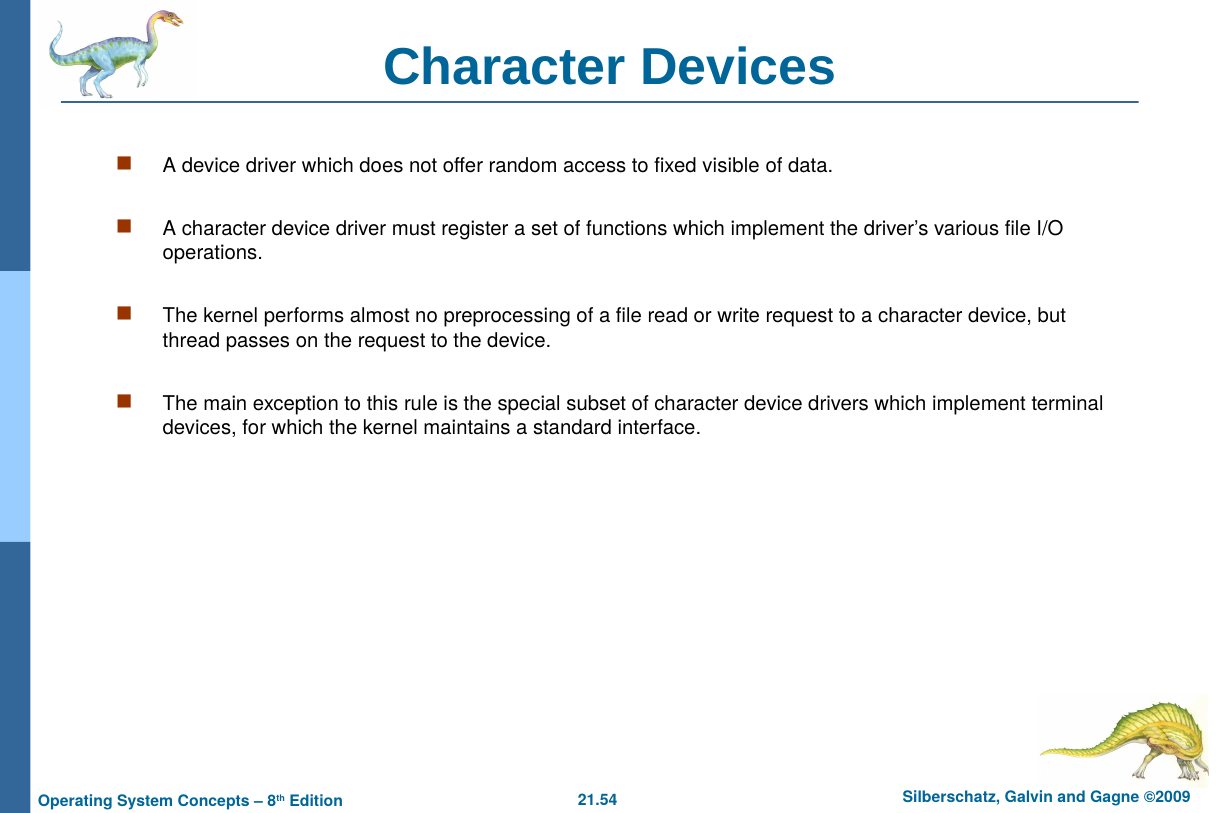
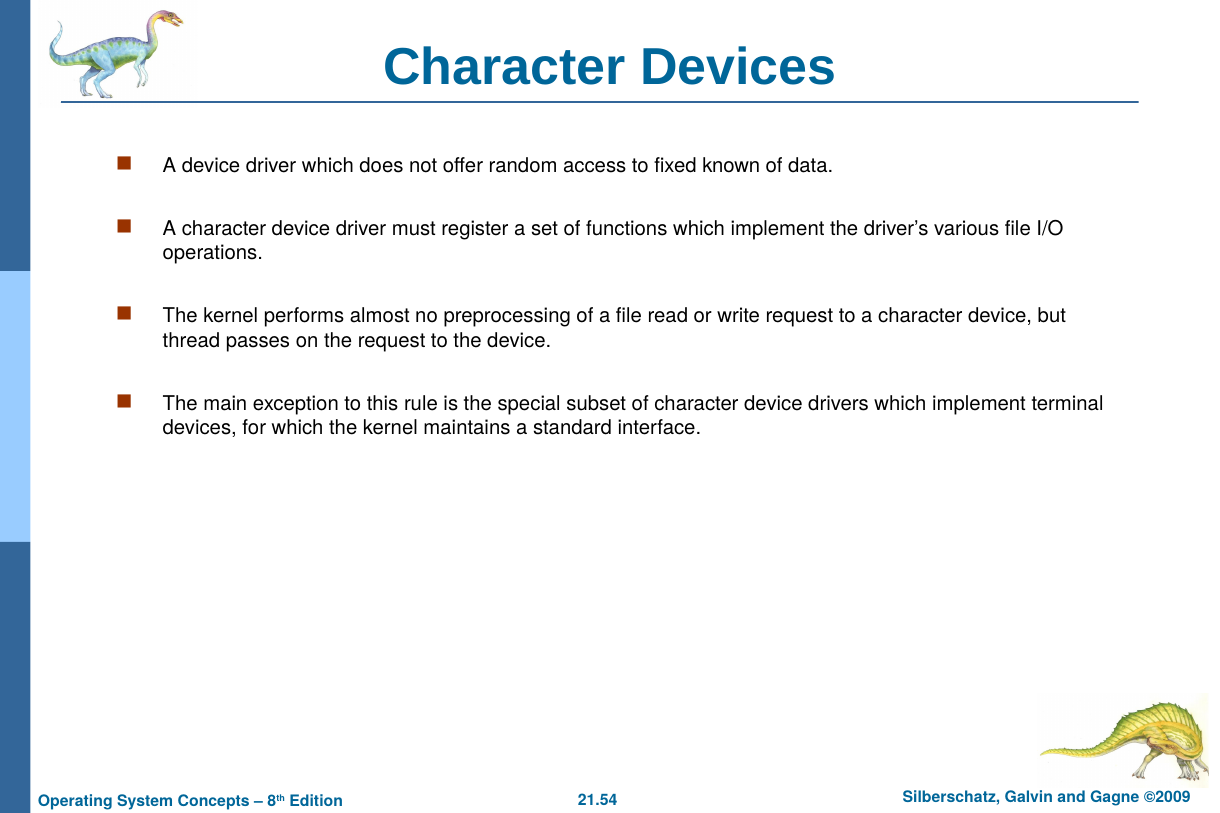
visible: visible -> known
